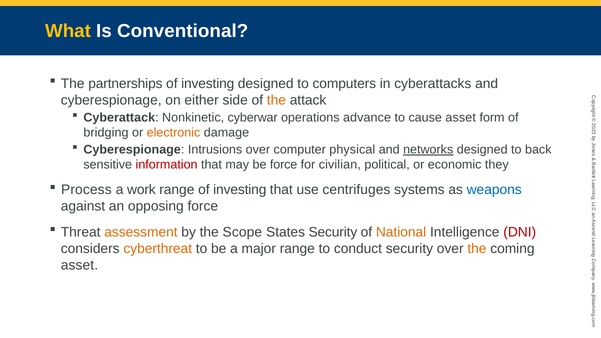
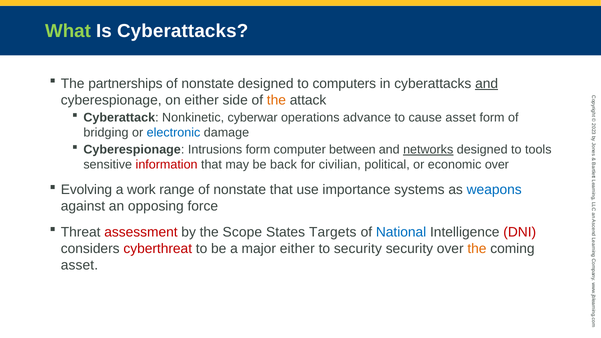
What colour: yellow -> light green
Is Conventional: Conventional -> Cyberattacks
investing at (208, 83): investing -> nonstate
and at (487, 83) underline: none -> present
electronic colour: orange -> blue
Intrusions over: over -> form
physical: physical -> between
back: back -> tools
be force: force -> back
economic they: they -> over
Process: Process -> Evolving
range of investing: investing -> nonstate
centrifuges: centrifuges -> importance
assessment colour: orange -> red
States Security: Security -> Targets
National colour: orange -> blue
cyberthreat colour: orange -> red
major range: range -> either
to conduct: conduct -> security
